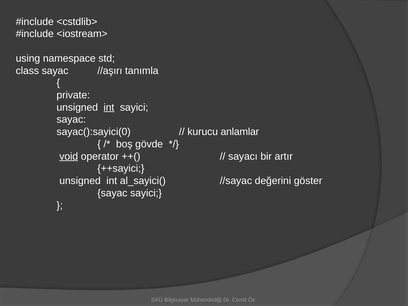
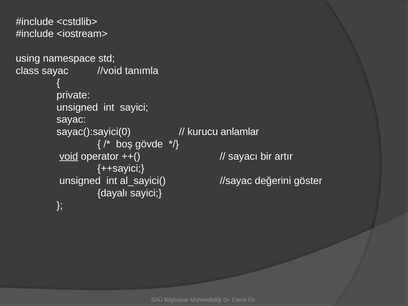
//aşırı: //aşırı -> //void
int at (109, 107) underline: present -> none
sayac at (112, 193): sayac -> dayalı
